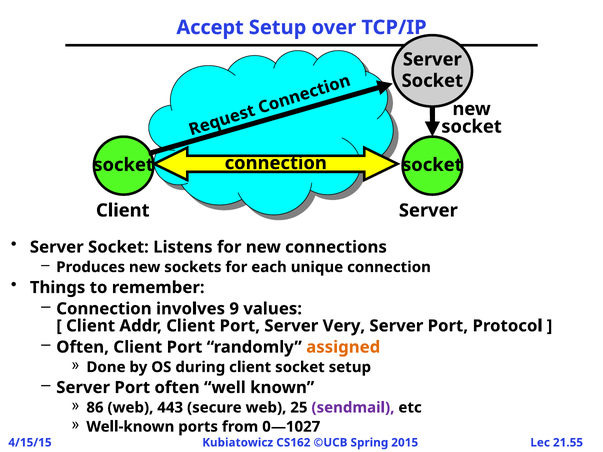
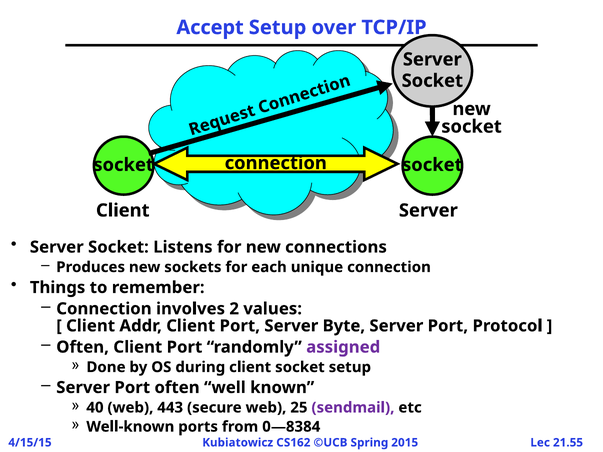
9: 9 -> 2
Very: Very -> Byte
assigned colour: orange -> purple
86: 86 -> 40
0—1027: 0—1027 -> 0—8384
